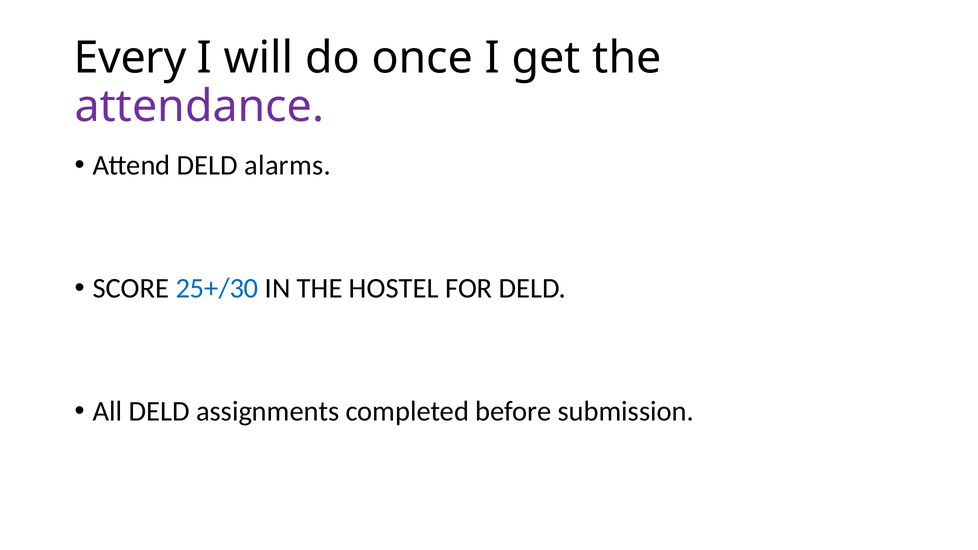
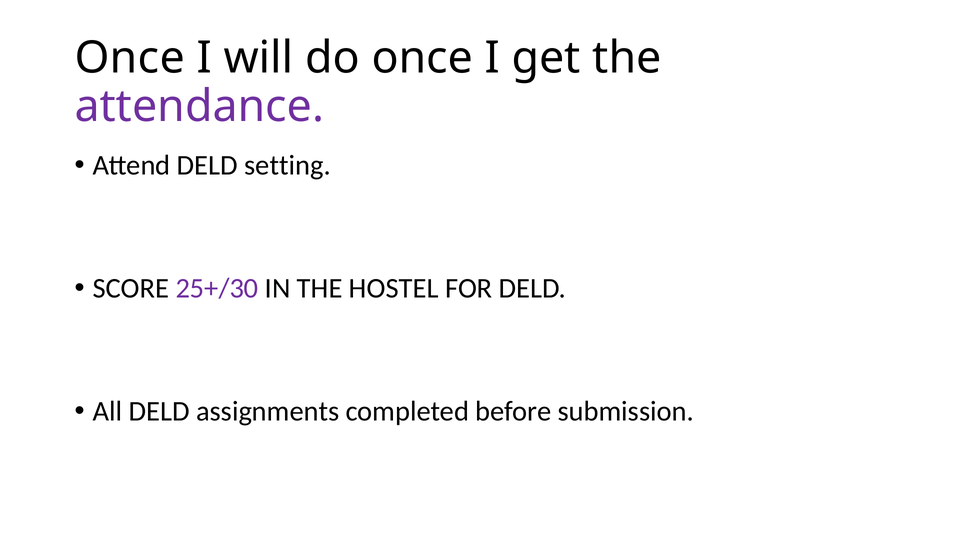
Every at (130, 58): Every -> Once
alarms: alarms -> setting
25+/30 colour: blue -> purple
